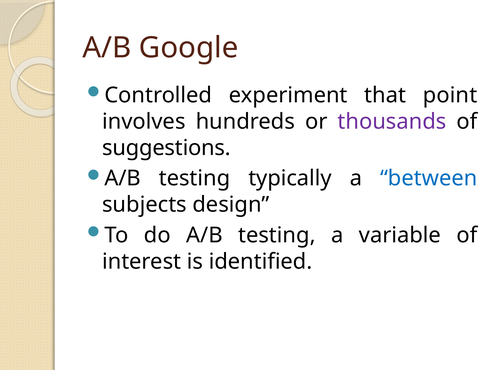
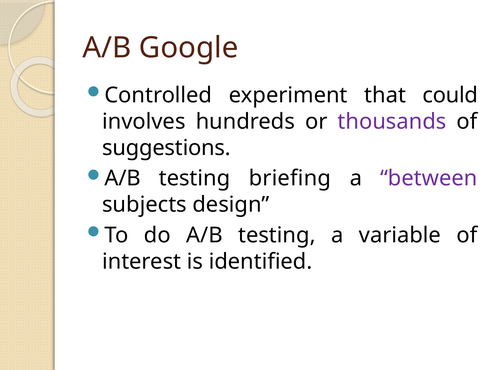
point: point -> could
typically: typically -> briefing
between colour: blue -> purple
